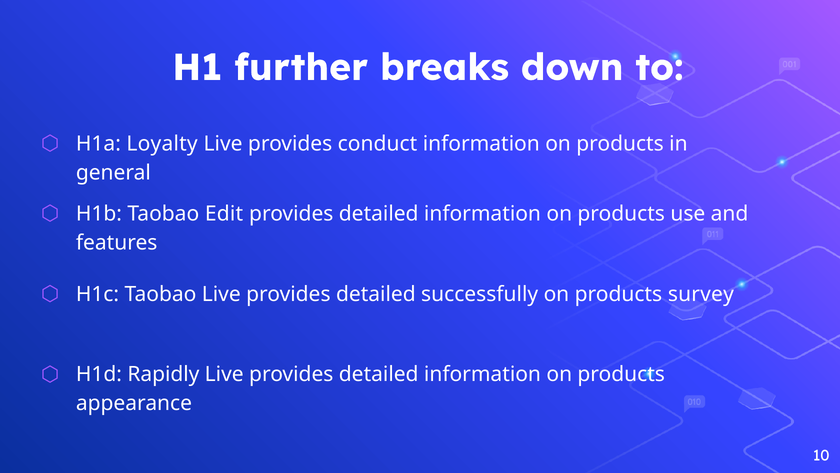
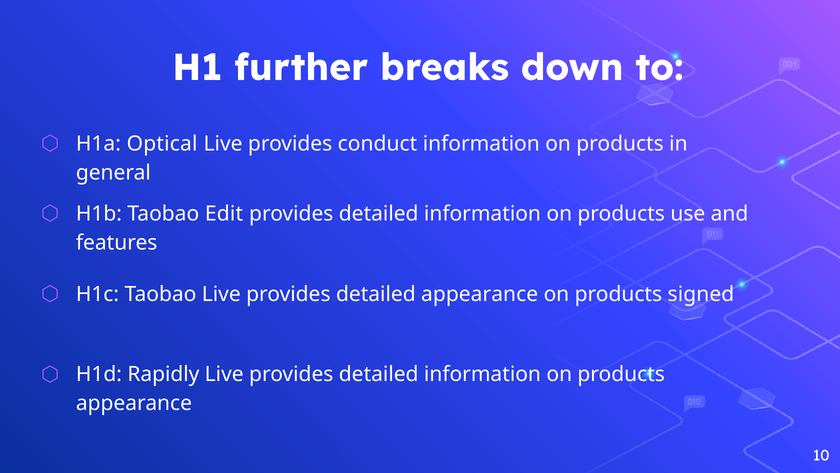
Loyalty: Loyalty -> Optical
detailed successfully: successfully -> appearance
survey: survey -> signed
